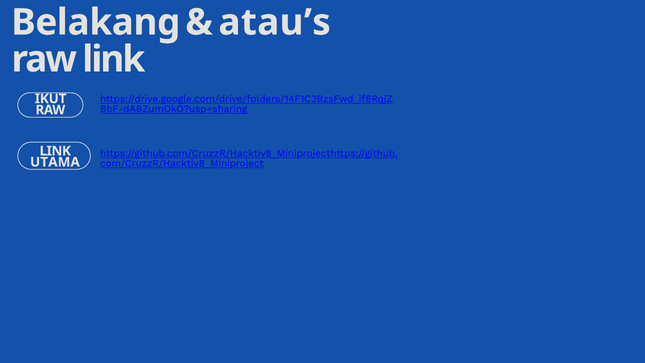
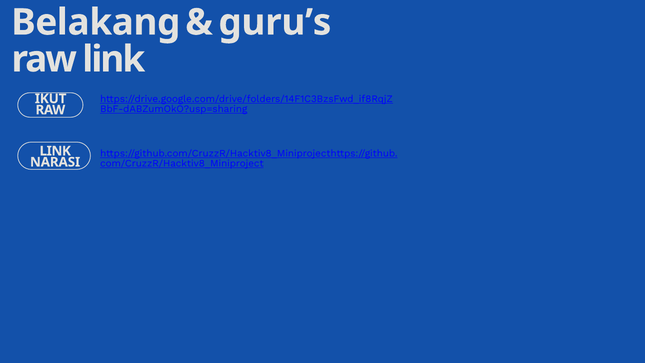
atau’s: atau’s -> guru’s
UTAMA: UTAMA -> NARASI
